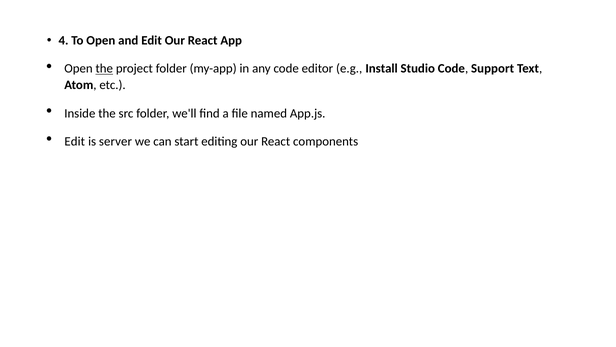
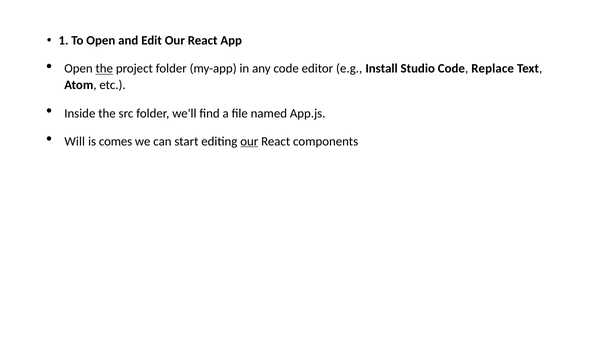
4: 4 -> 1
Support: Support -> Replace
Edit at (75, 141): Edit -> Will
server: server -> comes
our at (249, 141) underline: none -> present
